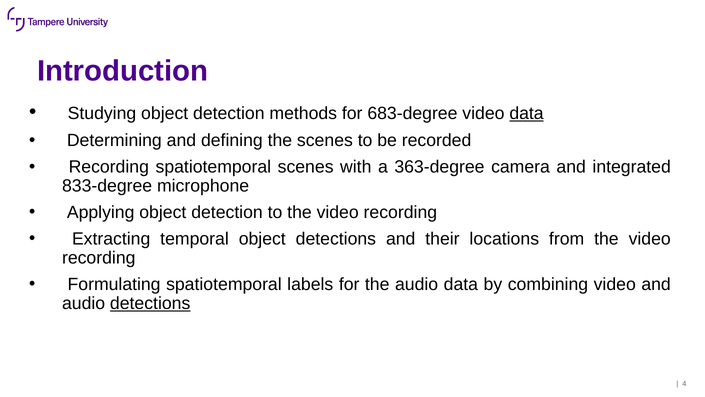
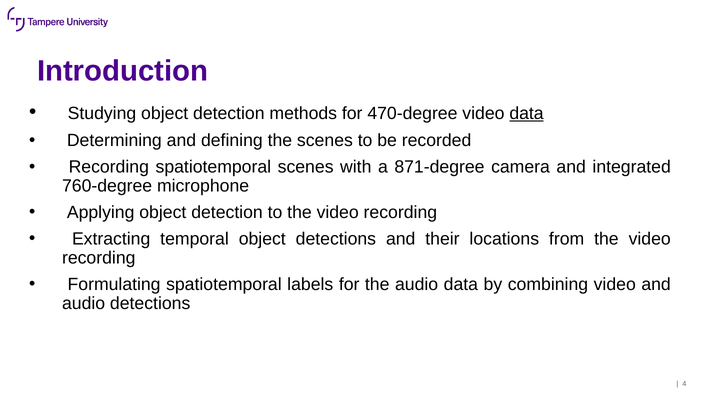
683-degree: 683-degree -> 470-degree
363-degree: 363-degree -> 871-degree
833-degree: 833-degree -> 760-degree
detections at (150, 303) underline: present -> none
